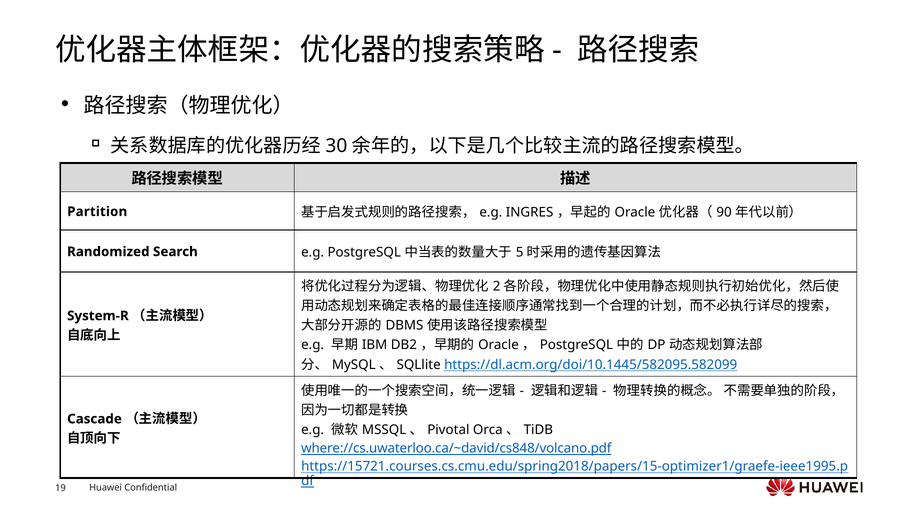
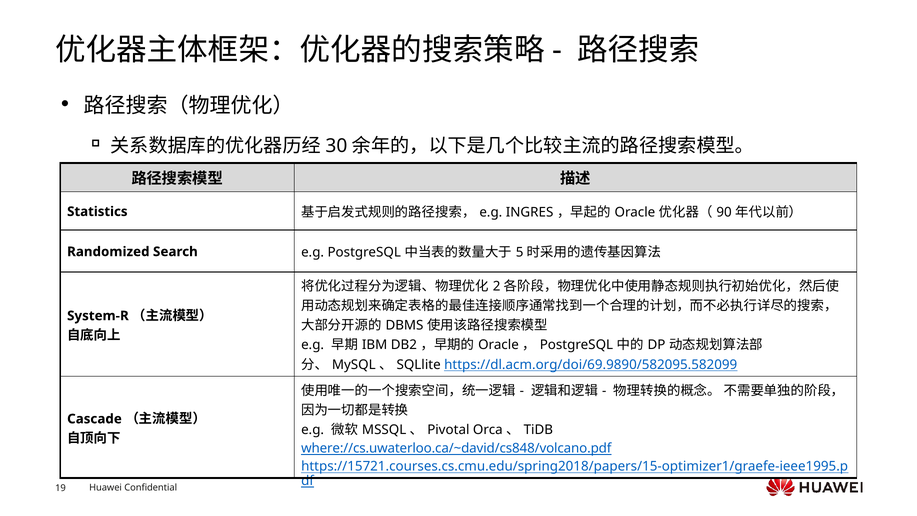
Partition: Partition -> Statistics
https://dl.acm.org/doi/10.1445/582095.582099: https://dl.acm.org/doi/10.1445/582095.582099 -> https://dl.acm.org/doi/69.9890/582095.582099
